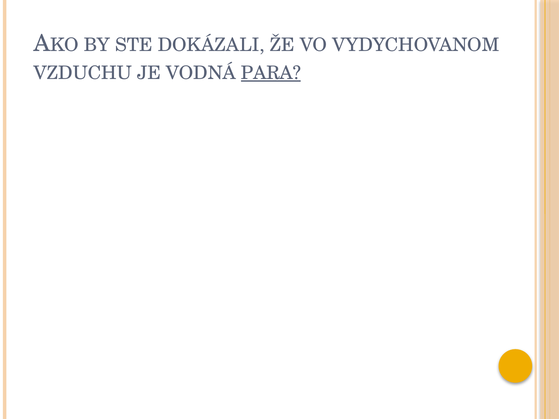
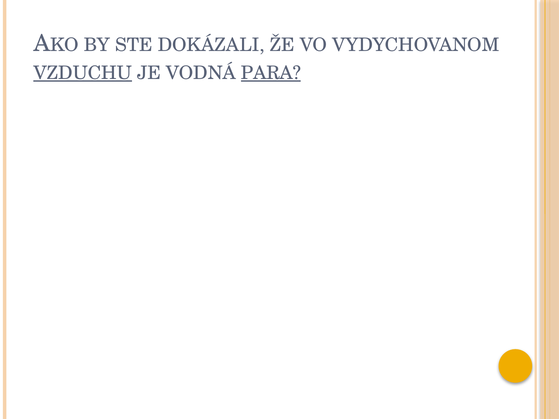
VZDUCHU underline: none -> present
